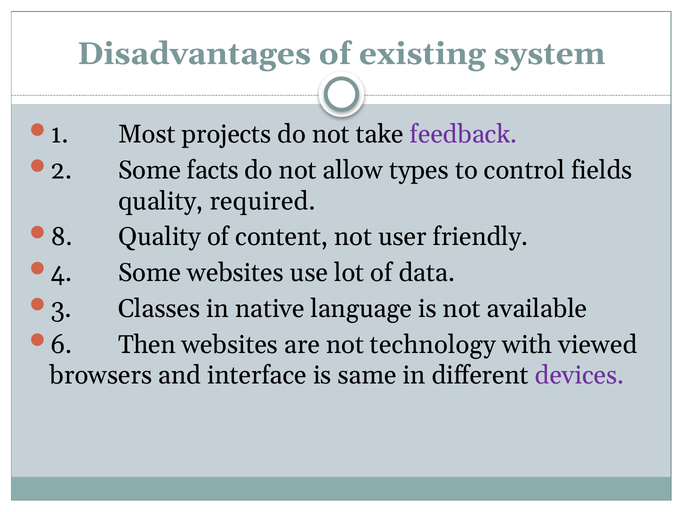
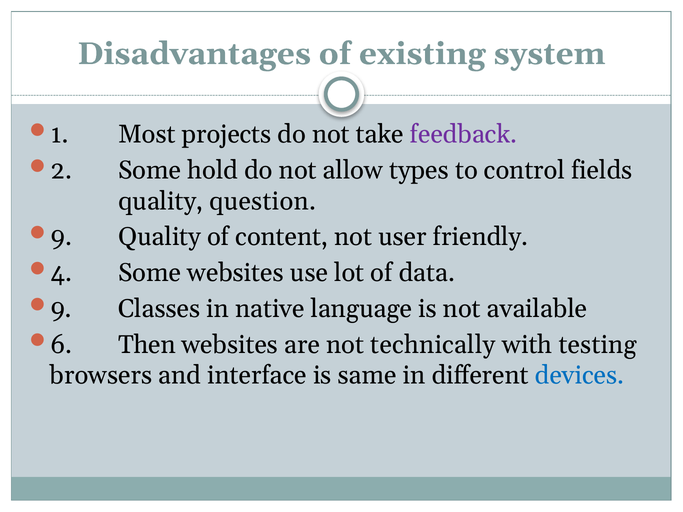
facts: facts -> hold
required: required -> question
8 at (62, 237): 8 -> 9
3 at (61, 309): 3 -> 9
technology: technology -> technically
viewed: viewed -> testing
devices colour: purple -> blue
